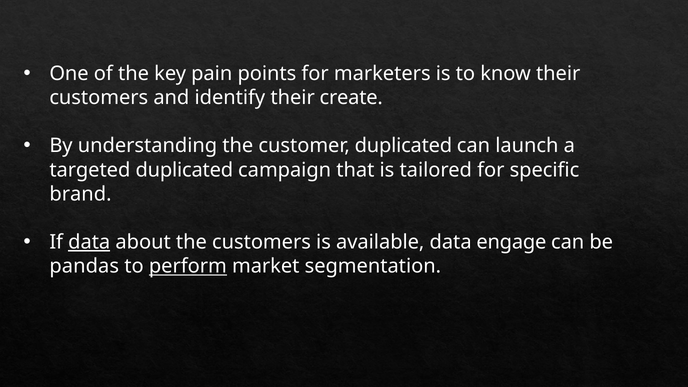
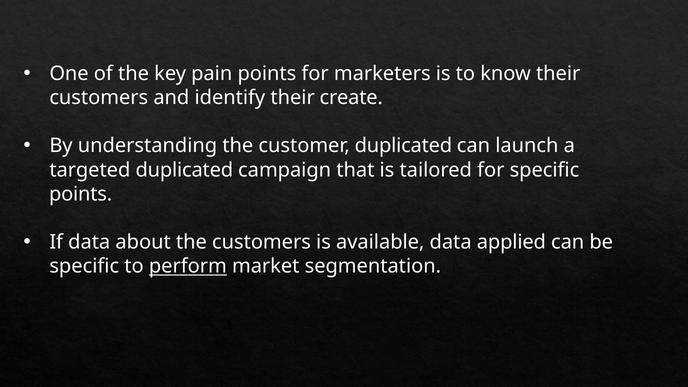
brand at (80, 194): brand -> points
data at (89, 242) underline: present -> none
engage: engage -> applied
pandas at (84, 266): pandas -> specific
